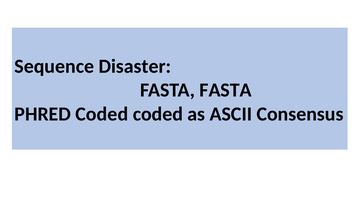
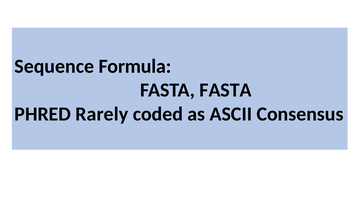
Disaster: Disaster -> Formula
PHRED Coded: Coded -> Rarely
